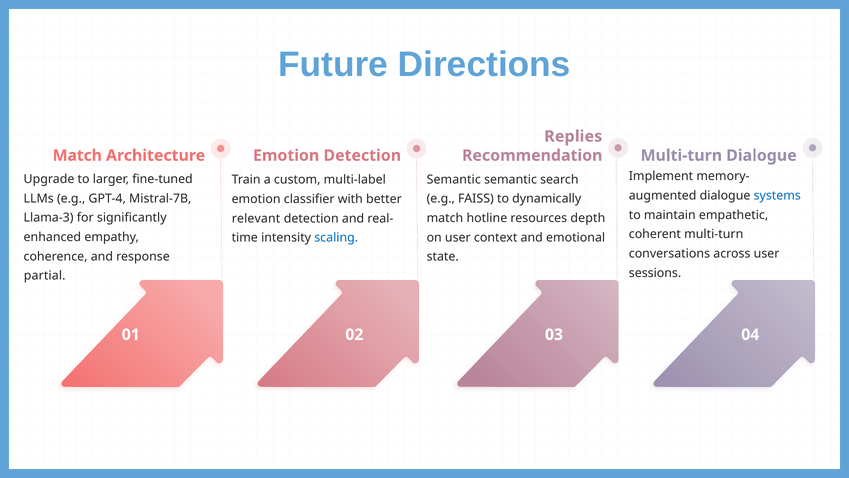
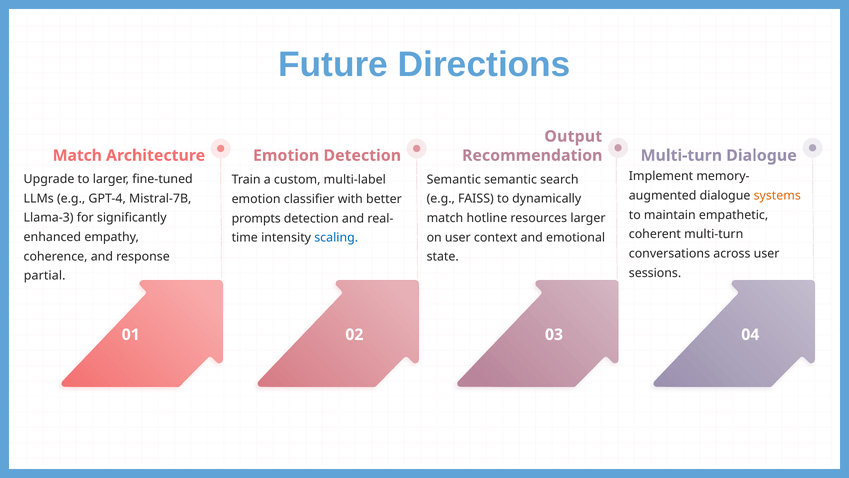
Replies: Replies -> Output
systems colour: blue -> orange
resources depth: depth -> larger
relevant: relevant -> prompts
